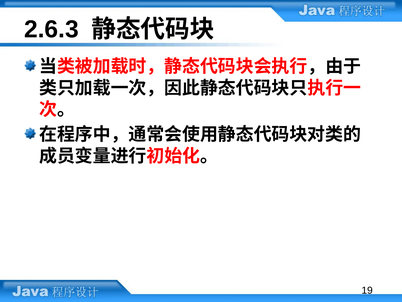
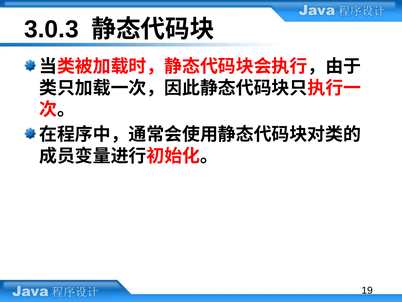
2.6.3: 2.6.3 -> 3.0.3
